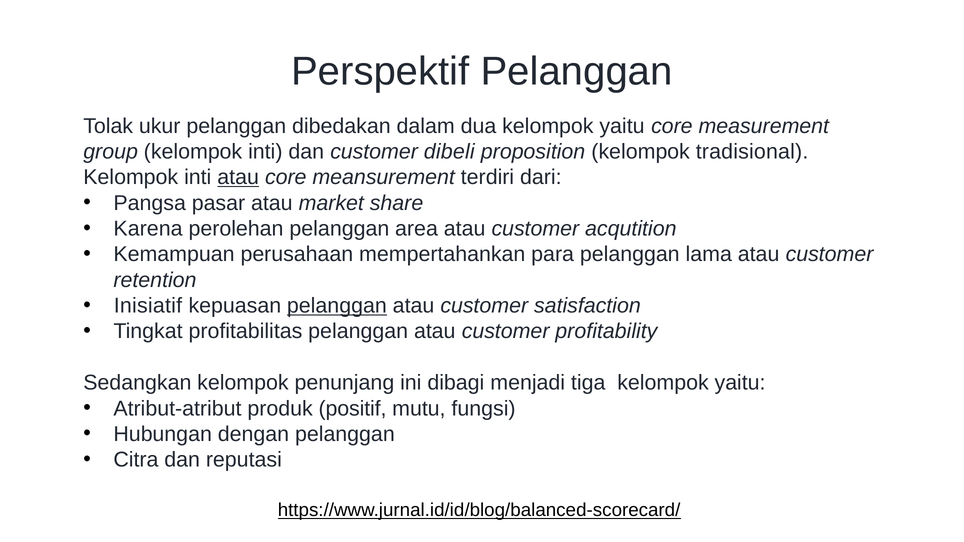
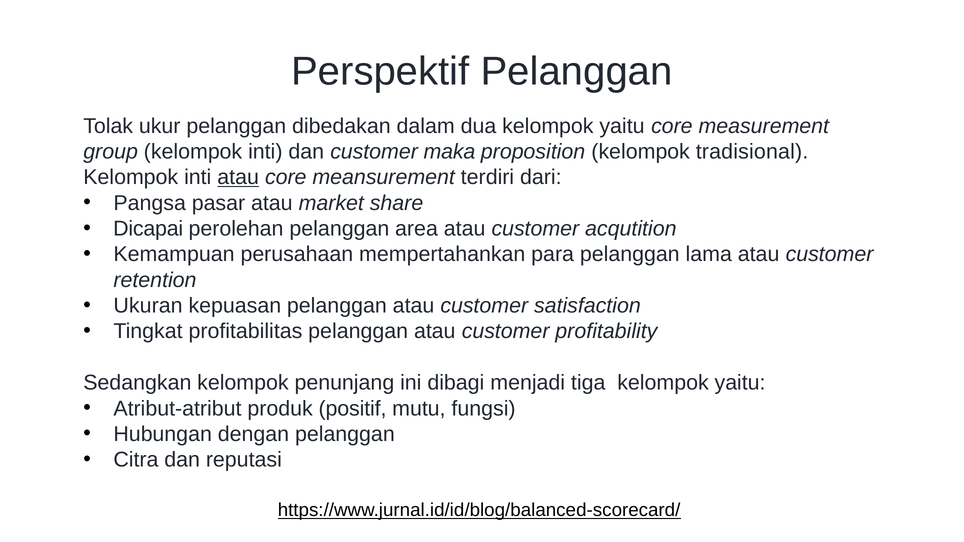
dibeli: dibeli -> maka
Karena: Karena -> Dicapai
Inisiatif: Inisiatif -> Ukuran
pelanggan at (337, 306) underline: present -> none
